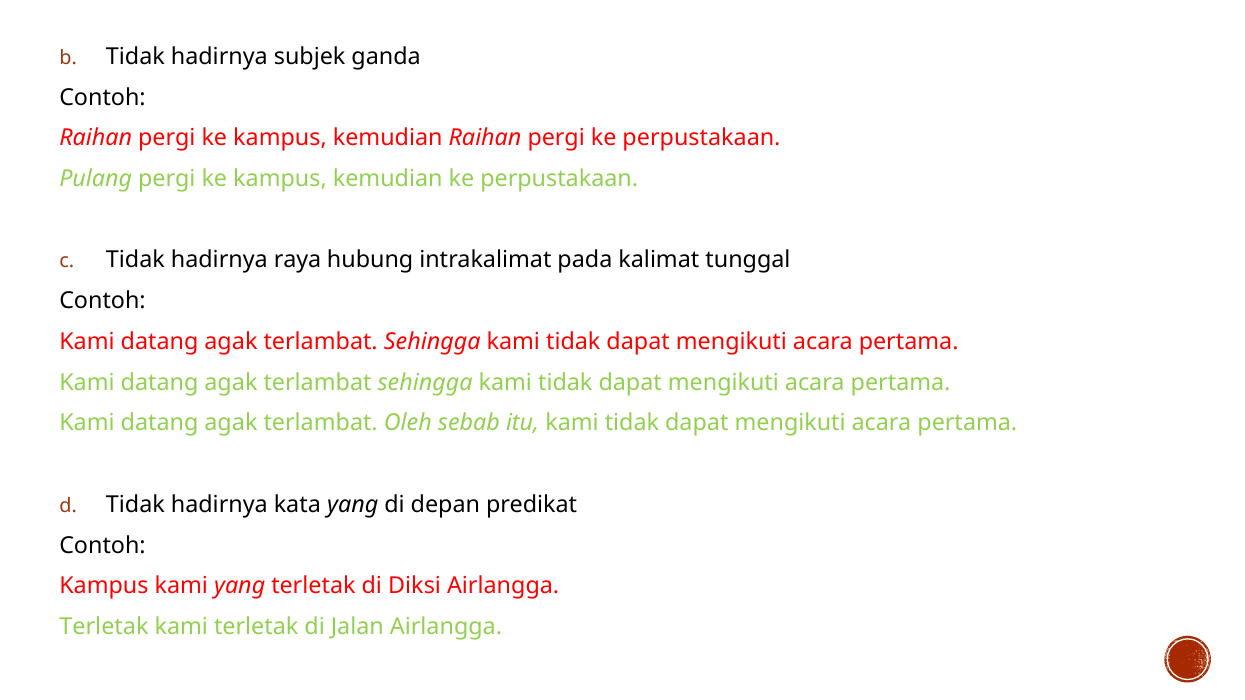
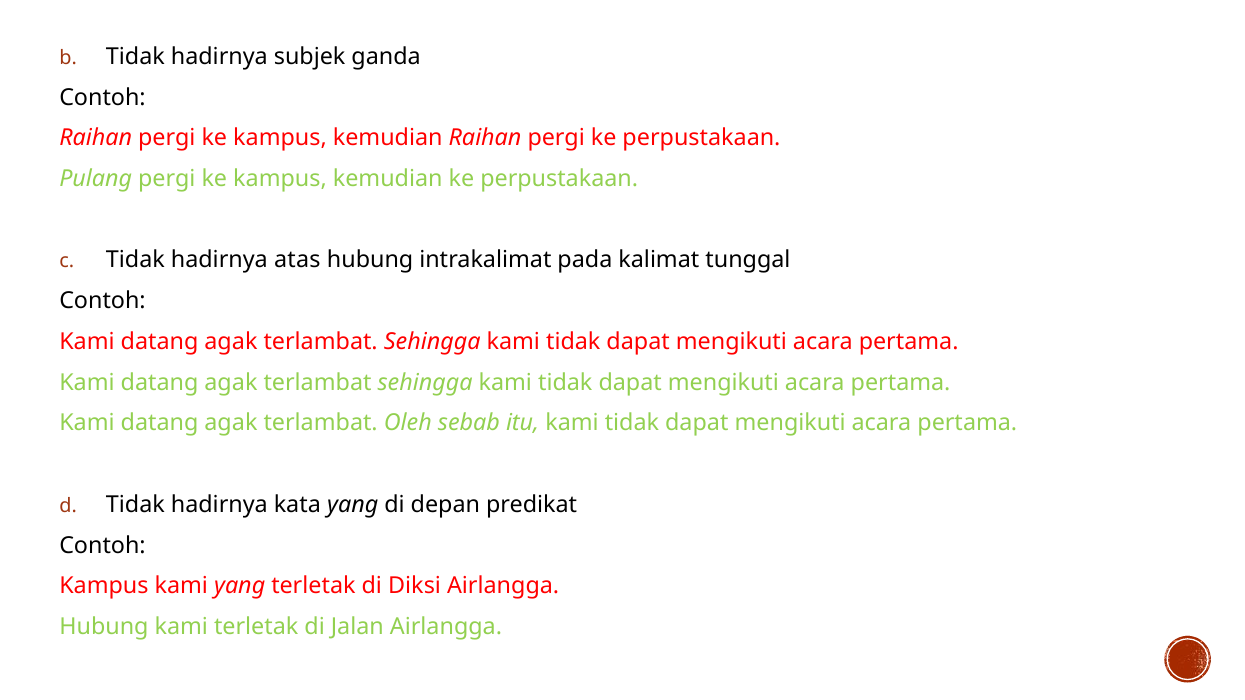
raya: raya -> atas
Terletak at (104, 627): Terletak -> Hubung
